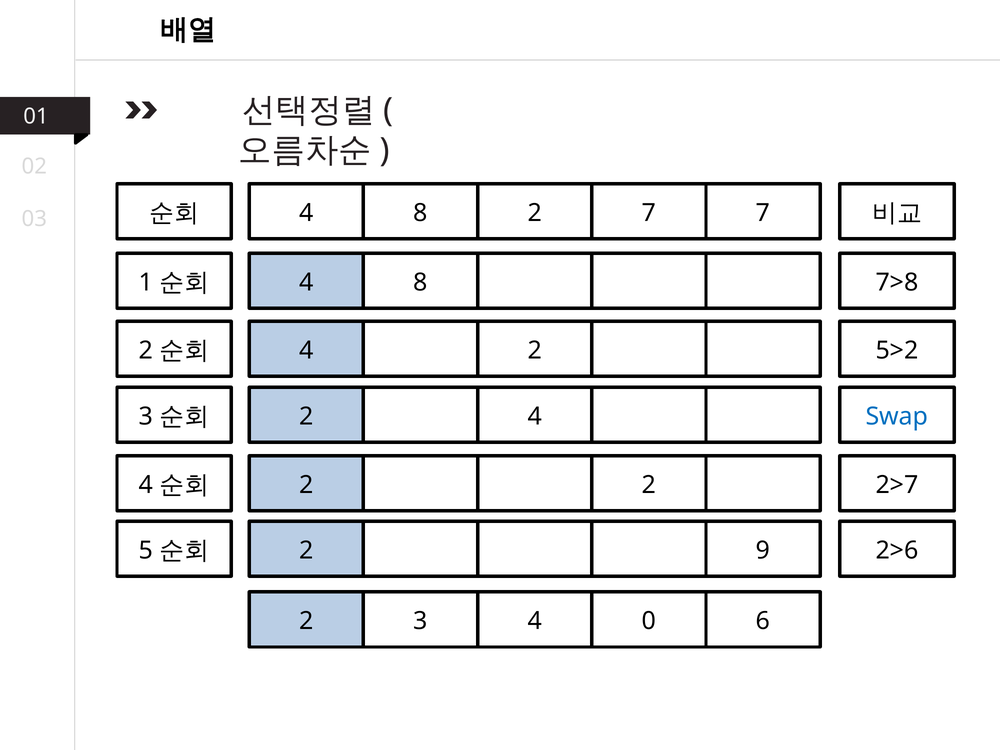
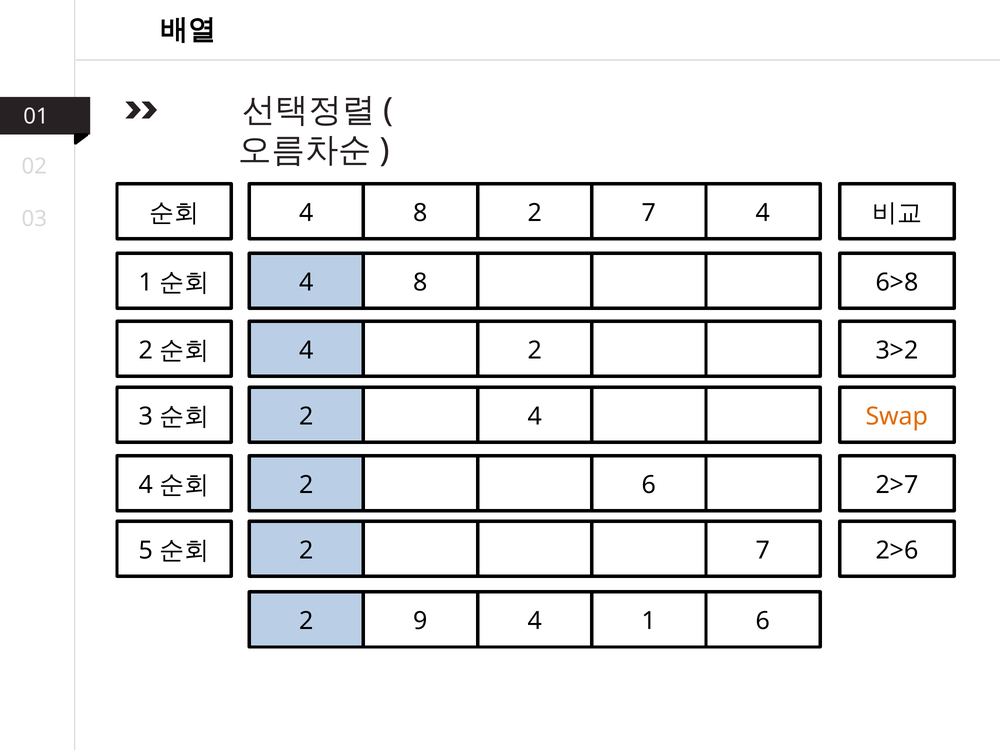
7 7: 7 -> 4
7>8: 7>8 -> 6>8
5>2: 5>2 -> 3>2
Swap colour: blue -> orange
2 2: 2 -> 6
9 at (763, 550): 9 -> 7
3: 3 -> 9
0: 0 -> 1
